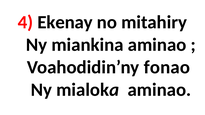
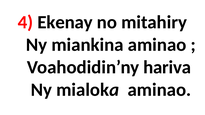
fonao: fonao -> hariva
